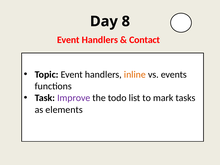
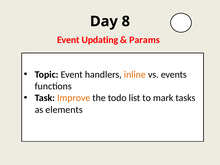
Handlers at (100, 40): Handlers -> Updating
Contact: Contact -> Params
Improve colour: purple -> orange
